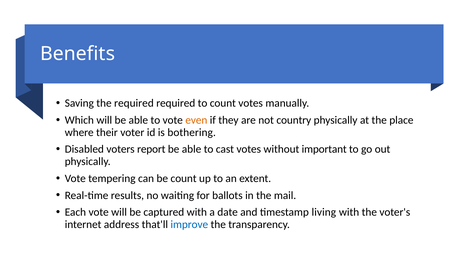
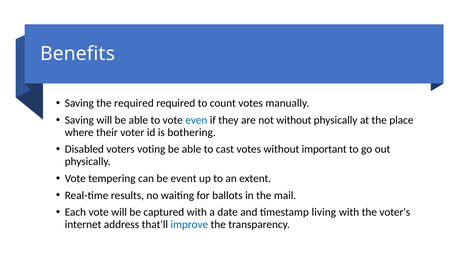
Which at (79, 120): Which -> Saving
even colour: orange -> blue
not country: country -> without
report: report -> voting
be count: count -> event
